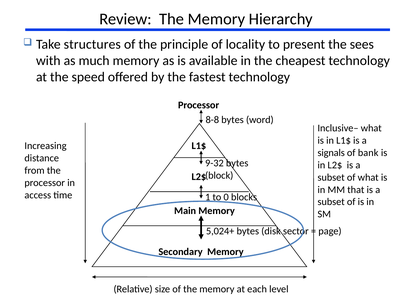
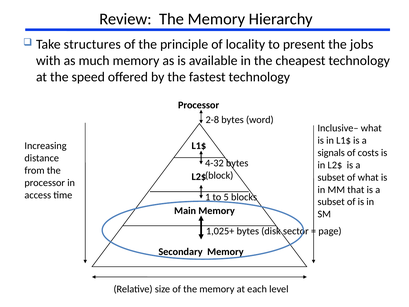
sees: sees -> jobs
8-8: 8-8 -> 2-8
bank: bank -> costs
9-32: 9-32 -> 4-32
0: 0 -> 5
5,024+: 5,024+ -> 1,025+
